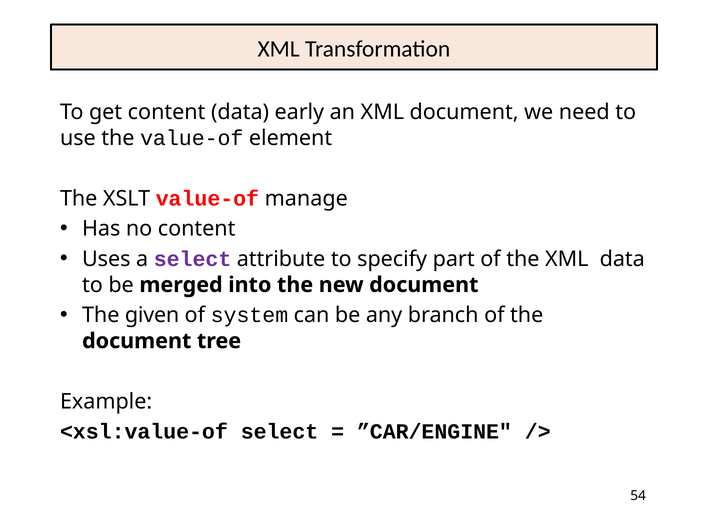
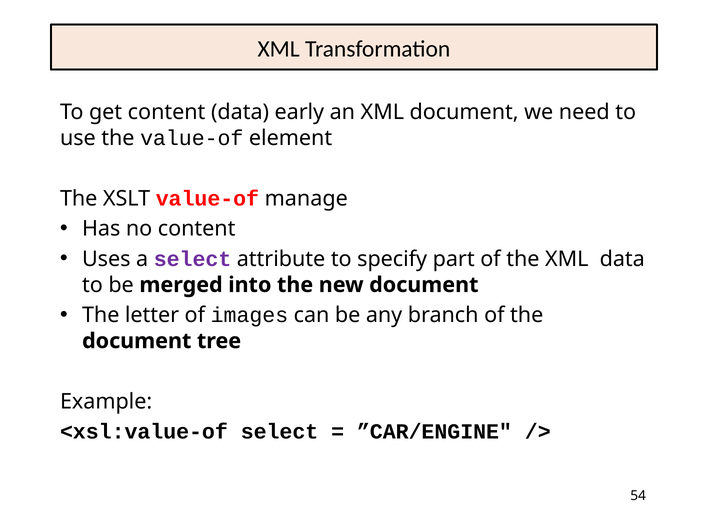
given: given -> letter
system: system -> images
